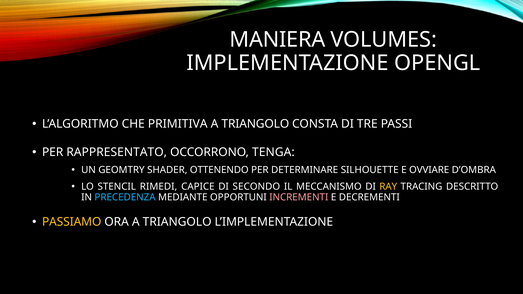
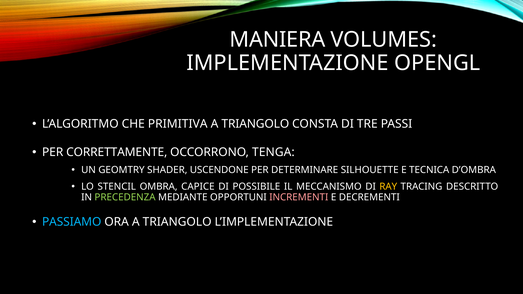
RAPPRESENTATO: RAPPRESENTATO -> CORRETTAMENTE
OTTENENDO: OTTENENDO -> USCENDONE
OVVIARE: OVVIARE -> TECNICA
RIMEDI: RIMEDI -> OMBRA
SECONDO: SECONDO -> POSSIBILE
PRECEDENZA colour: light blue -> light green
PASSIAMO colour: yellow -> light blue
